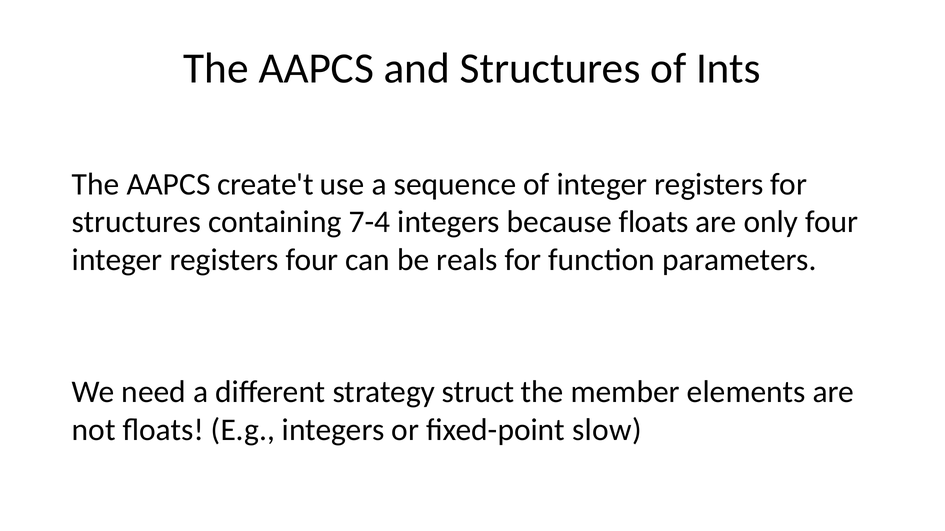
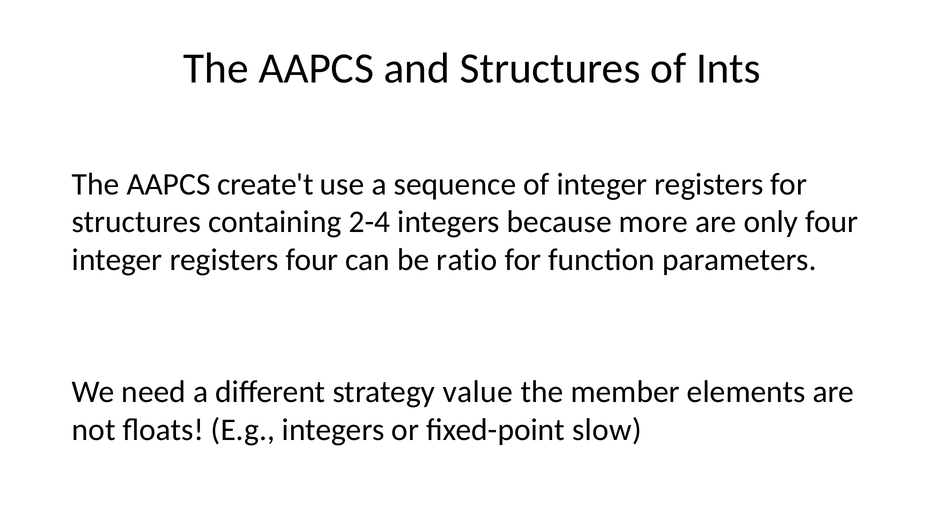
7-4: 7-4 -> 2-4
because floats: floats -> more
reals: reals -> ratio
struct: struct -> value
